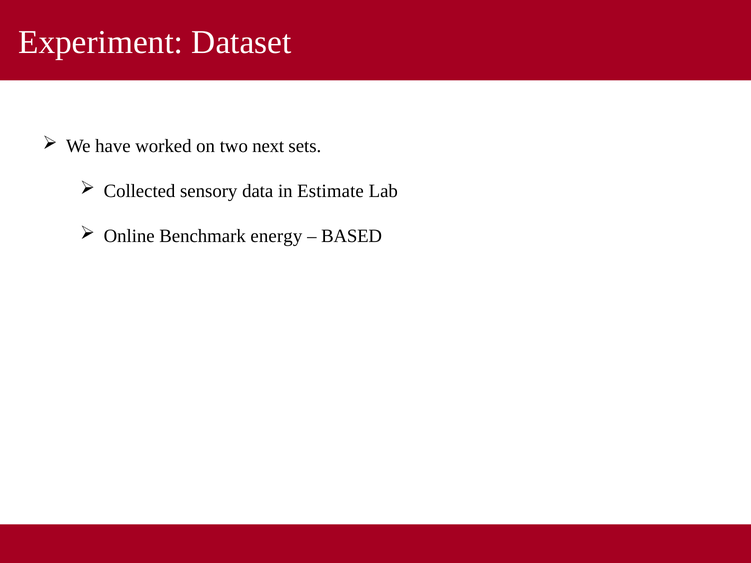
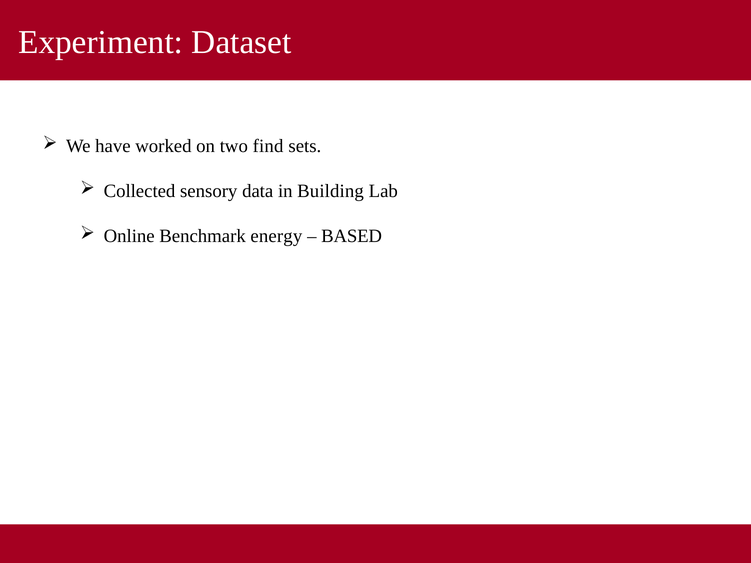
next: next -> find
Estimate: Estimate -> Building
